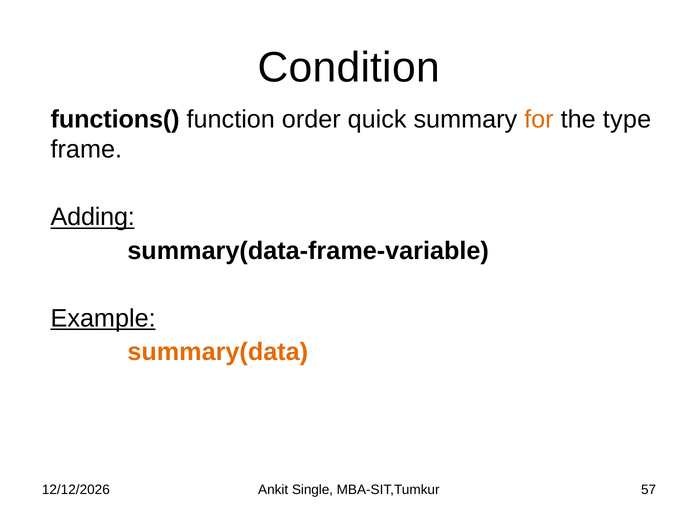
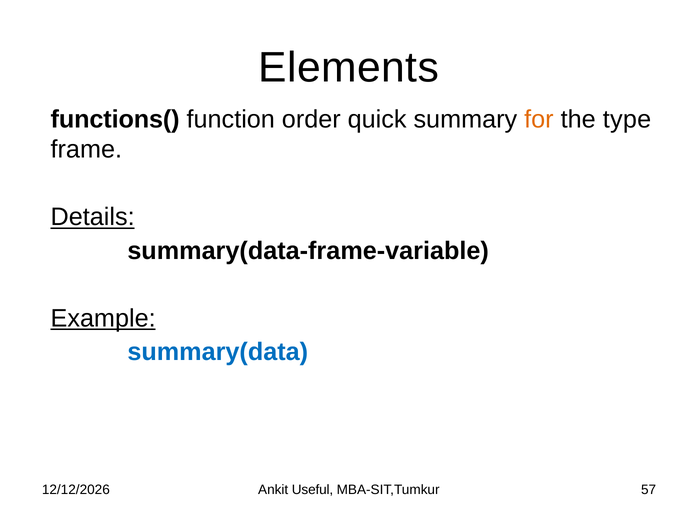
Condition: Condition -> Elements
Adding: Adding -> Details
summary(data colour: orange -> blue
Single: Single -> Useful
